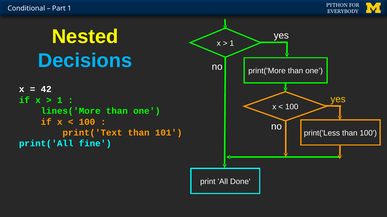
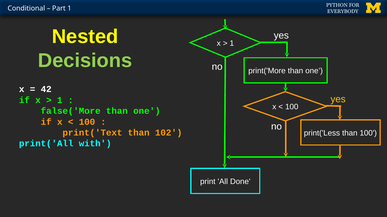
Decisions colour: light blue -> light green
lines('More: lines('More -> false('More
101: 101 -> 102
fine: fine -> with
